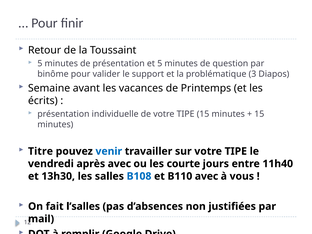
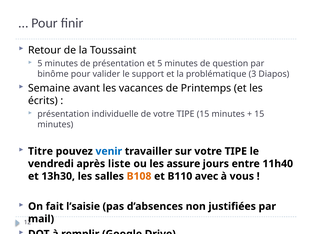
après avec: avec -> liste
courte: courte -> assure
B108 colour: blue -> orange
l’salles: l’salles -> l’saisie
